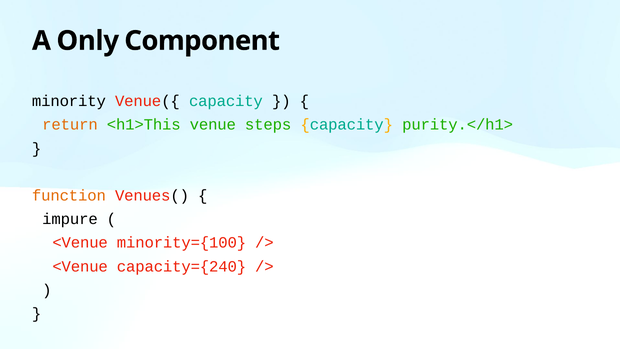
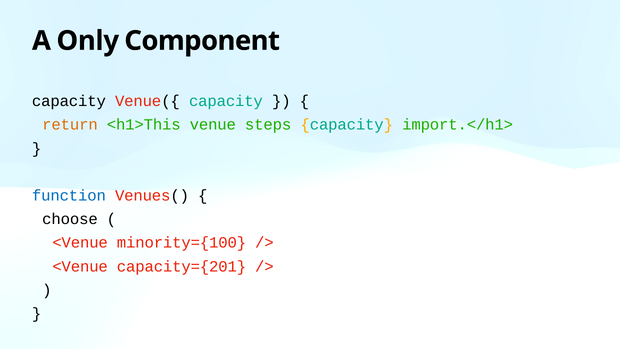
minority at (69, 101): minority -> capacity
purity.</h1>: purity.</h1> -> import.</h1>
function colour: orange -> blue
impure: impure -> choose
capacity={240: capacity={240 -> capacity={201
